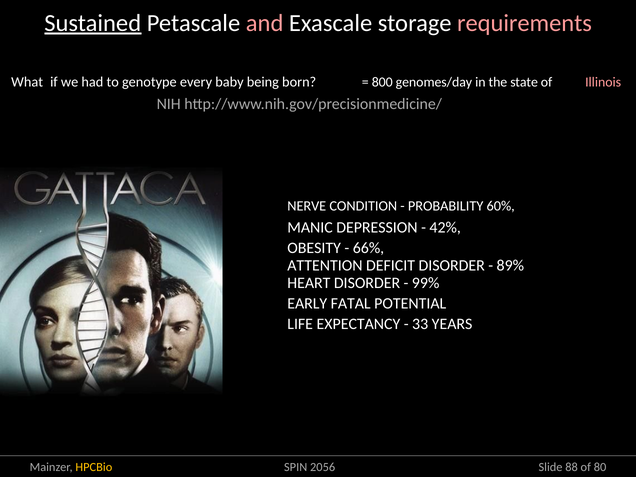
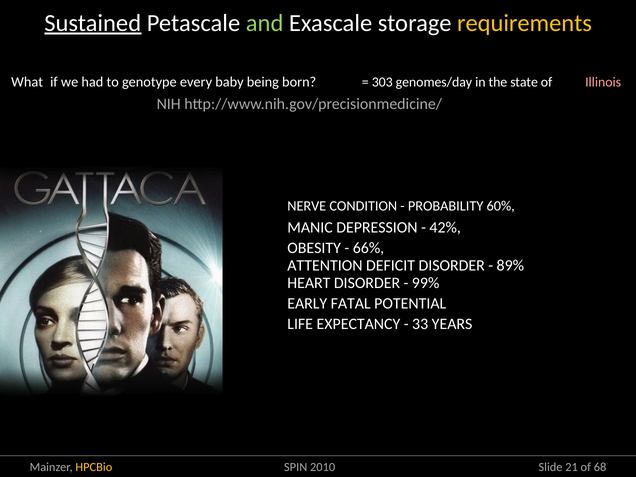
and colour: pink -> light green
requirements colour: pink -> yellow
800: 800 -> 303
2056: 2056 -> 2010
88: 88 -> 21
80: 80 -> 68
